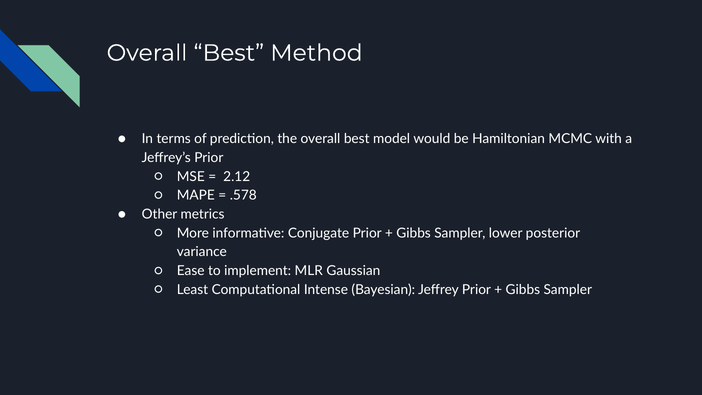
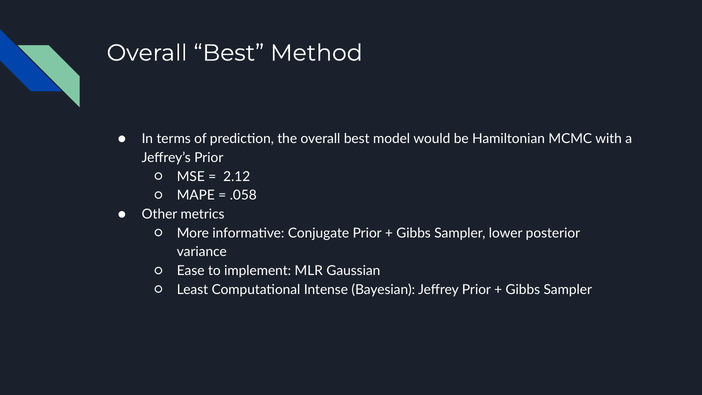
.578: .578 -> .058
